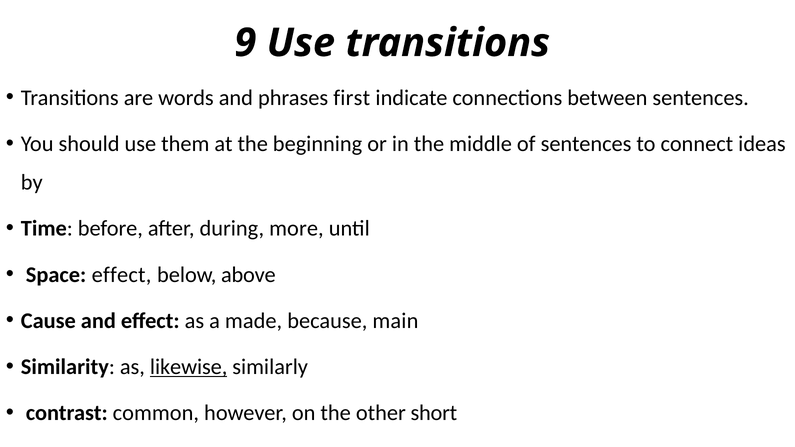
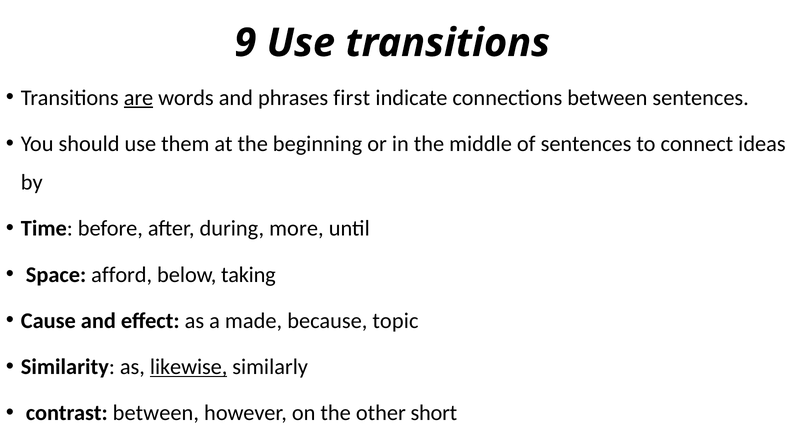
are underline: none -> present
Space effect: effect -> afford
above: above -> taking
main: main -> topic
contrast common: common -> between
